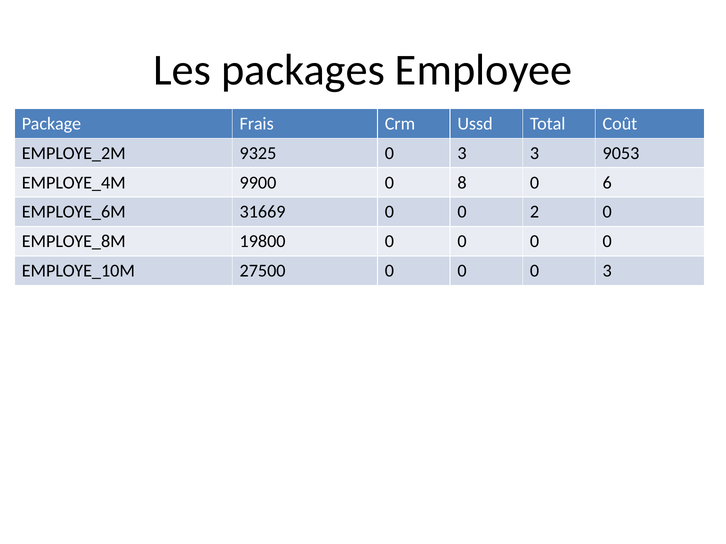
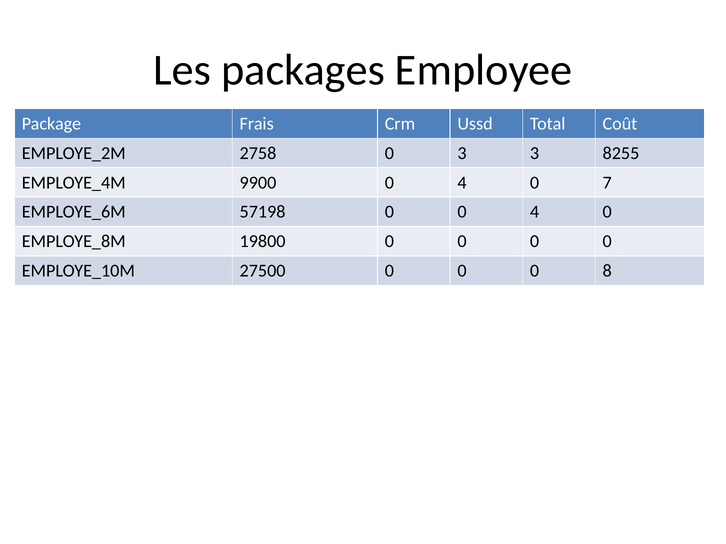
9325: 9325 -> 2758
9053: 9053 -> 8255
9900 0 8: 8 -> 4
6: 6 -> 7
31669: 31669 -> 57198
0 0 2: 2 -> 4
0 0 3: 3 -> 8
